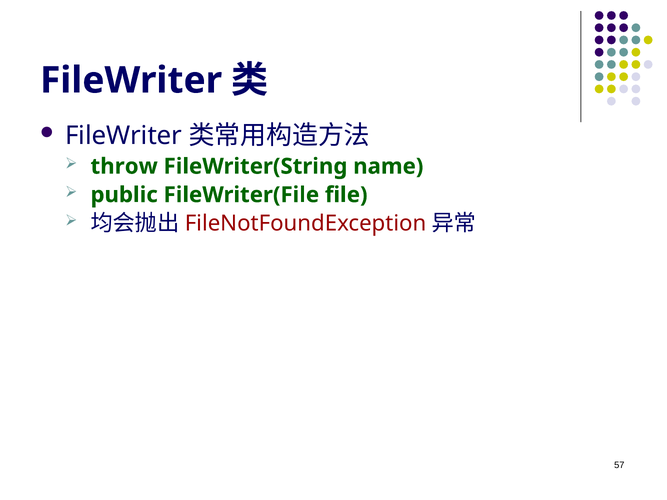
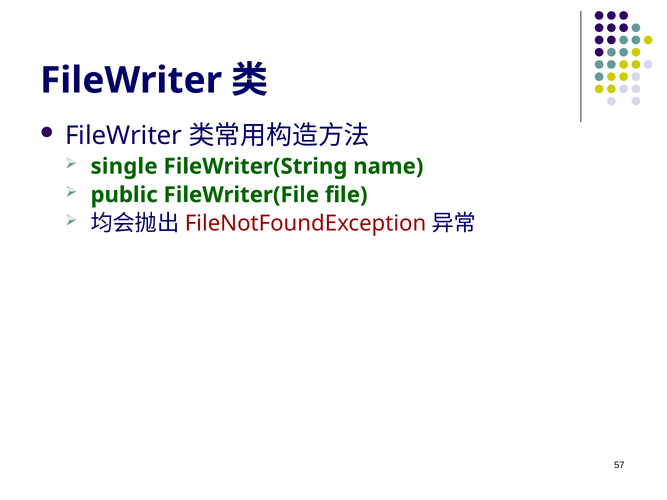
throw: throw -> single
